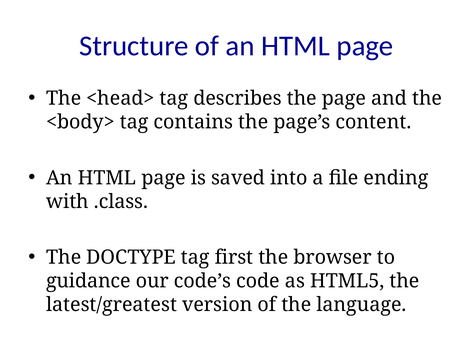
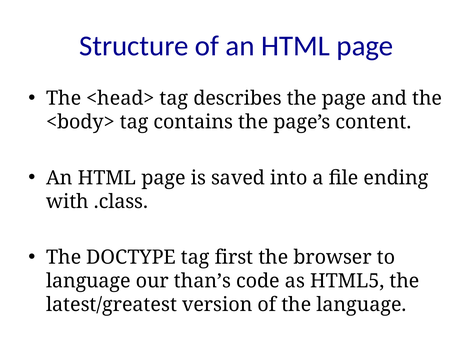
guidance at (88, 281): guidance -> language
code’s: code’s -> than’s
